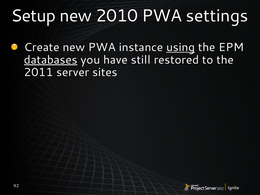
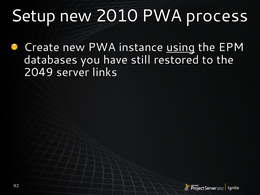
settings: settings -> process
databases underline: present -> none
2011: 2011 -> 2049
sites: sites -> links
